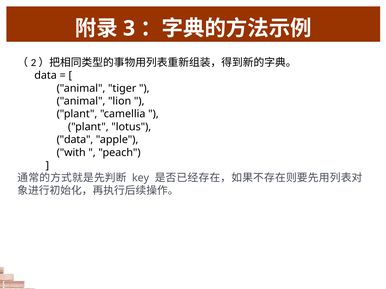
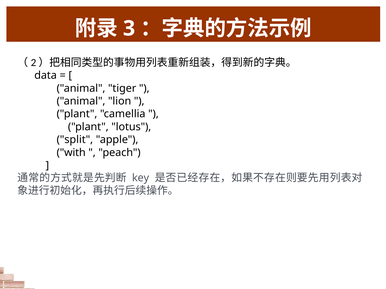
data at (75, 140): data -> split
